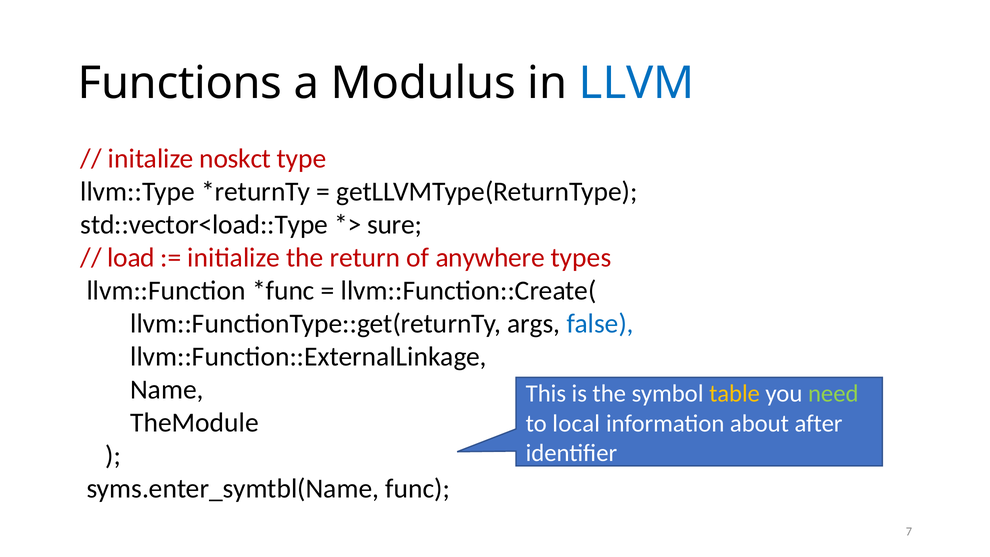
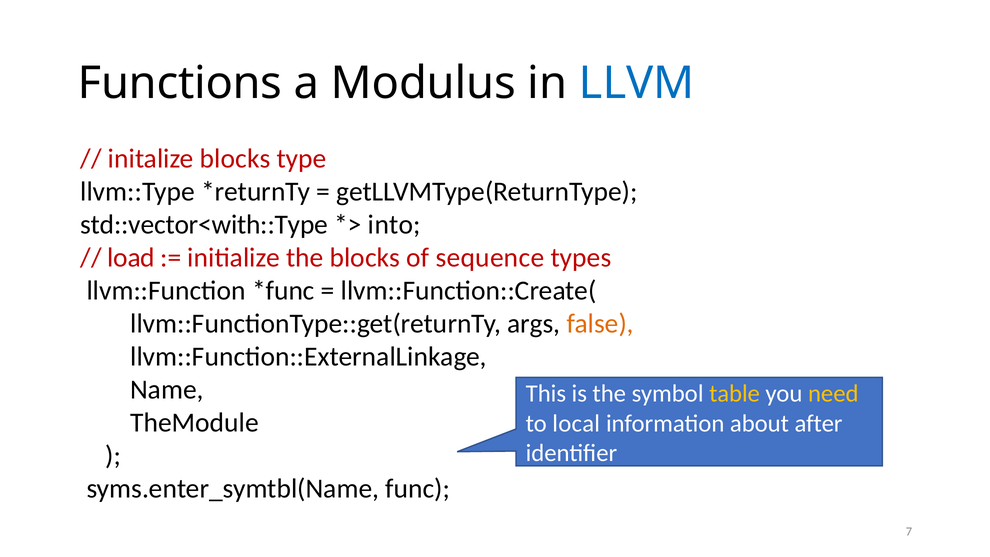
initalize noskct: noskct -> blocks
std::vector<load::Type: std::vector<load::Type -> std::vector<with::Type
sure: sure -> into
the return: return -> blocks
anywhere: anywhere -> sequence
false colour: blue -> orange
need colour: light green -> yellow
